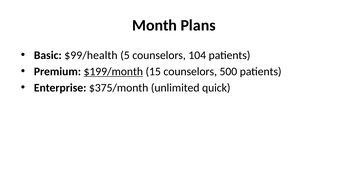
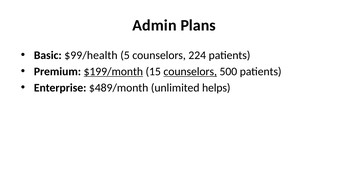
Month: Month -> Admin
104: 104 -> 224
counselors at (190, 71) underline: none -> present
$375/month: $375/month -> $489/month
quick: quick -> helps
